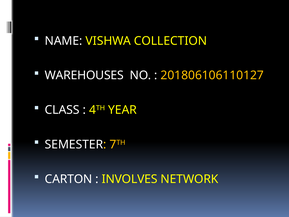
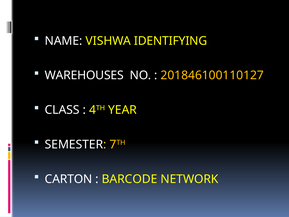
COLLECTION: COLLECTION -> IDENTIFYING
201806106110127: 201806106110127 -> 201846100110127
INVOLVES: INVOLVES -> BARCODE
